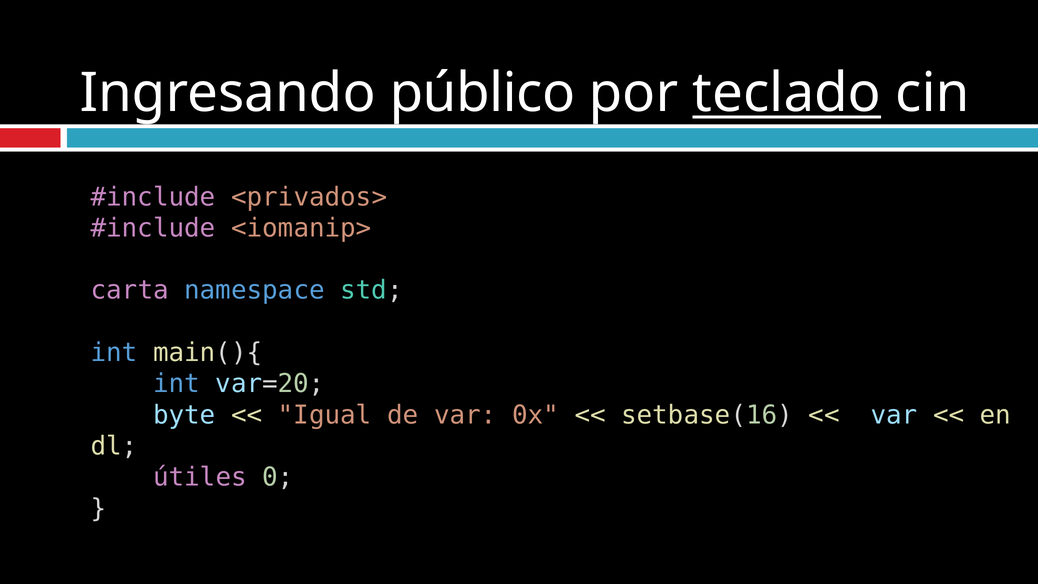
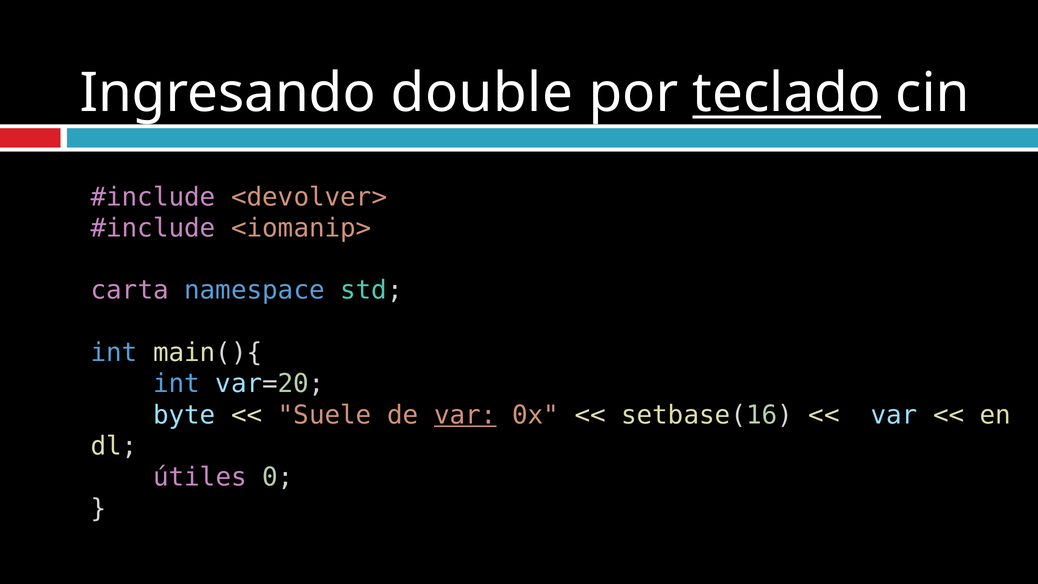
público: público -> double
<privados>: <privados> -> <devolver>
Igual: Igual -> Suele
var at (465, 415) underline: none -> present
